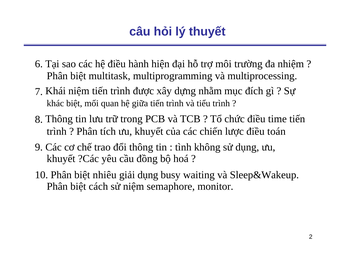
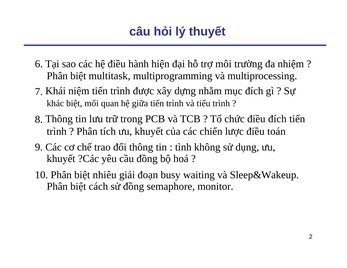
điều time: time -> đích
giải dụng: dụng -> đoạn
sử niệm: niệm -> đồng
